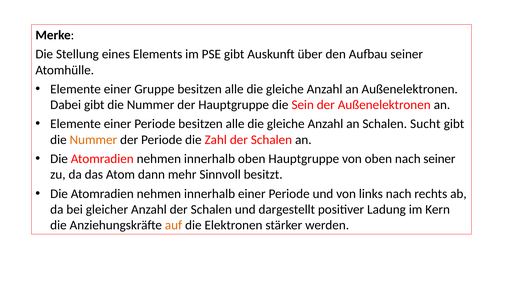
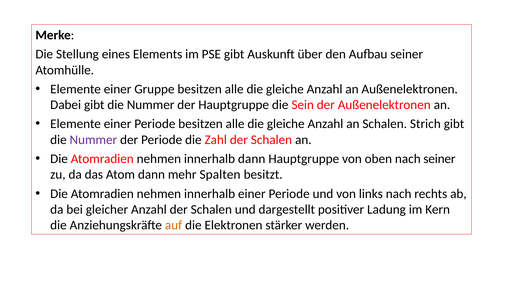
Sucht: Sucht -> Strich
Nummer at (93, 140) colour: orange -> purple
innerhalb oben: oben -> dann
Sinnvoll: Sinnvoll -> Spalten
